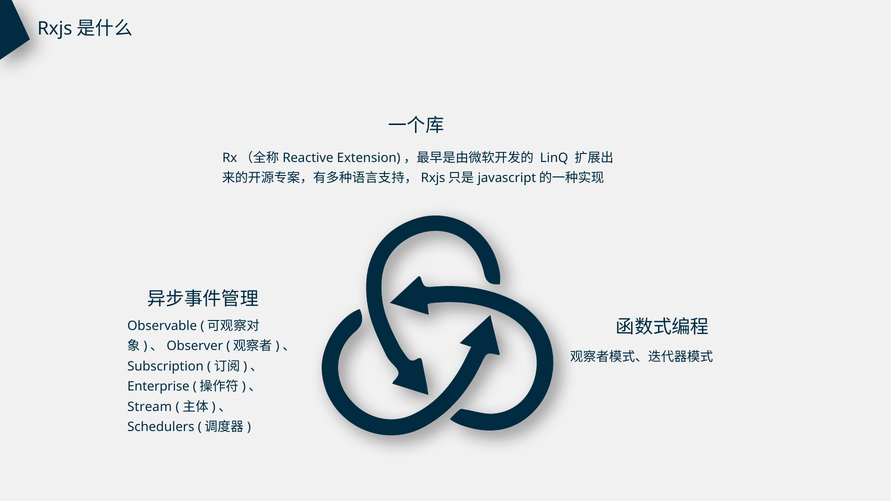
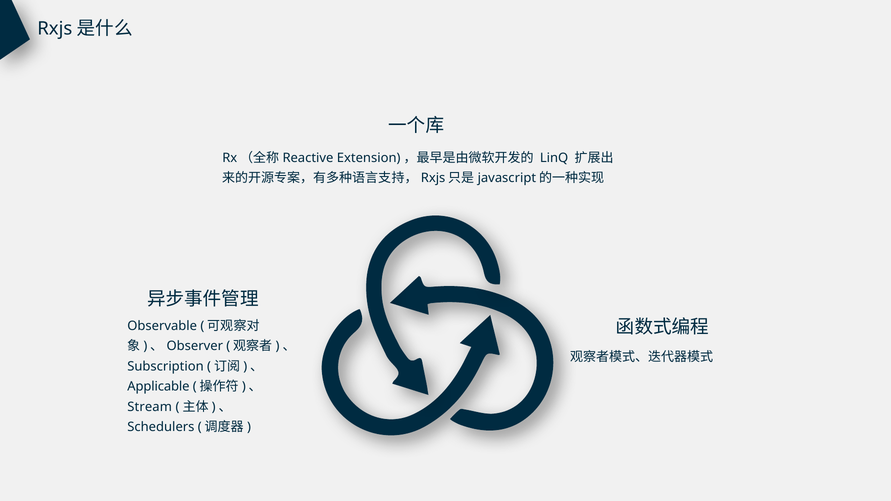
Enterprise: Enterprise -> Applicable
